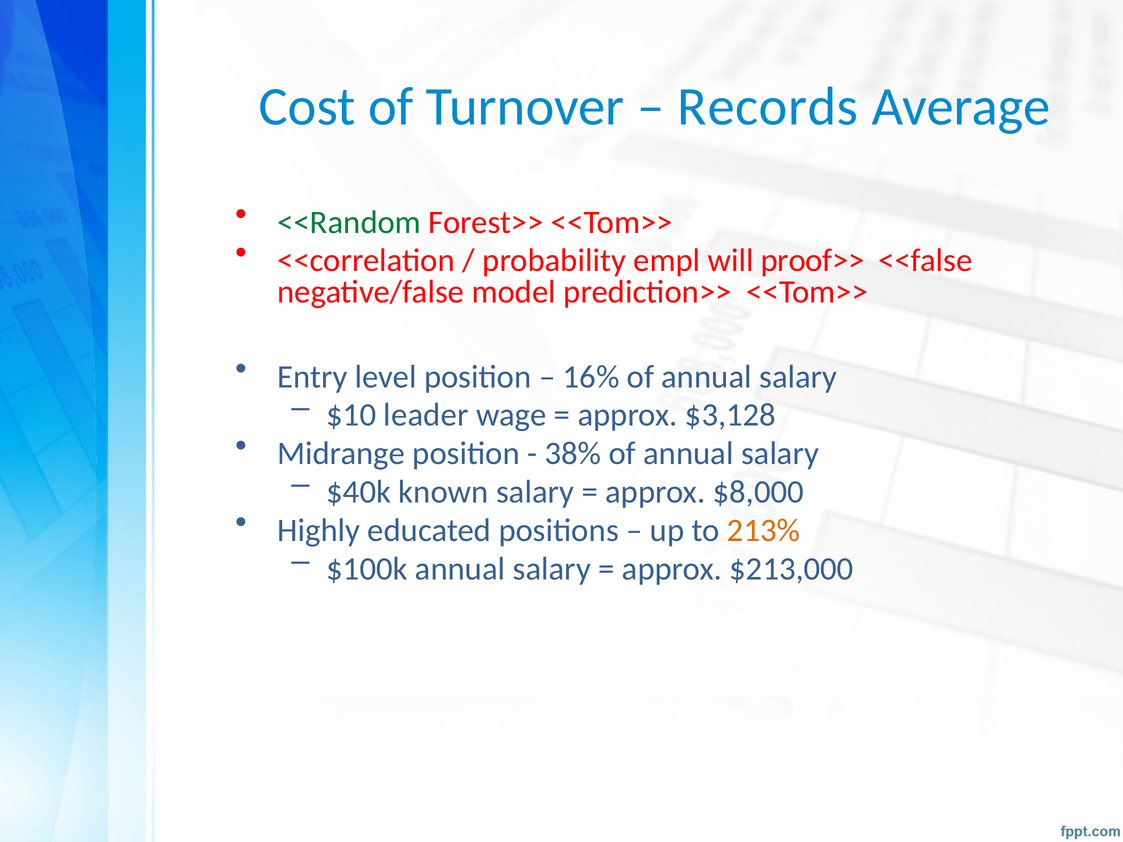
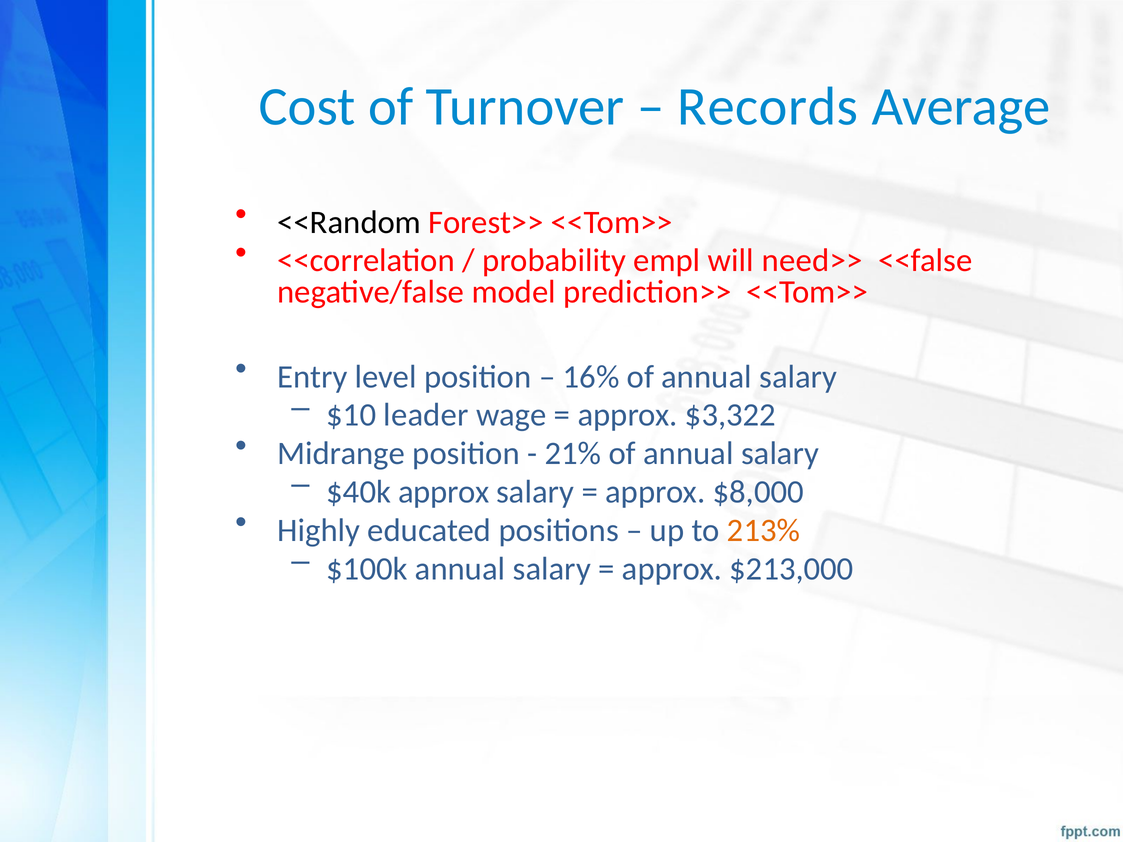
<<Random colour: green -> black
proof>>: proof>> -> need>>
$3,128: $3,128 -> $3,322
38%: 38% -> 21%
$40k known: known -> approx
